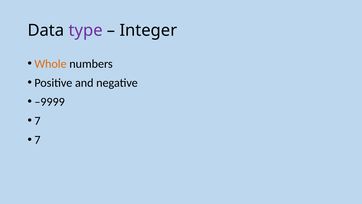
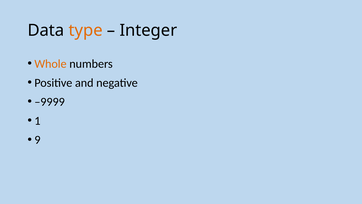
type colour: purple -> orange
7 at (37, 121): 7 -> 1
7 at (37, 140): 7 -> 9
